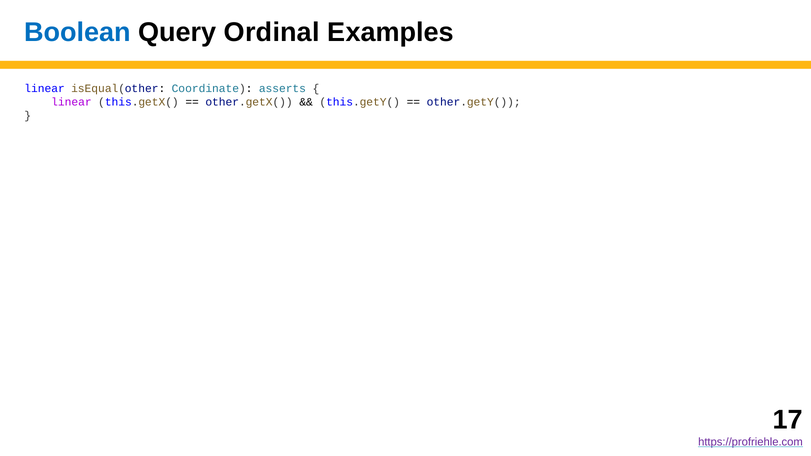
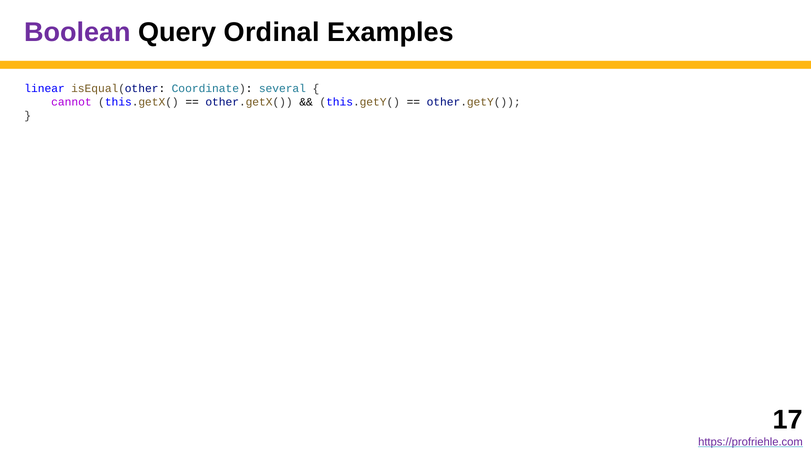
Boolean colour: blue -> purple
asserts: asserts -> several
linear at (71, 102): linear -> cannot
